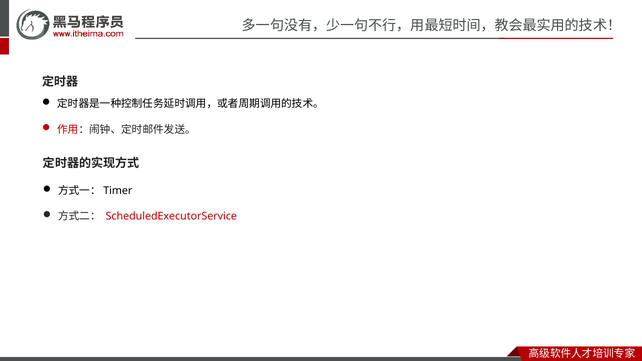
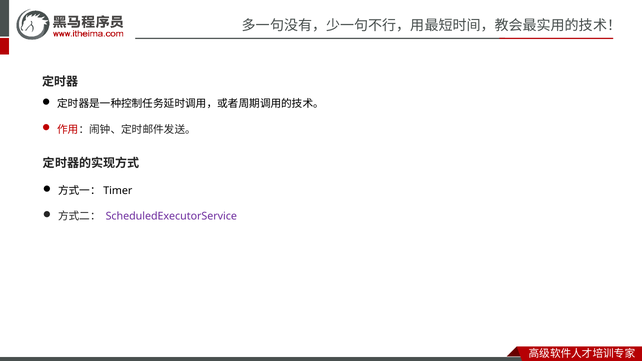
ScheduledExecutorService colour: red -> purple
